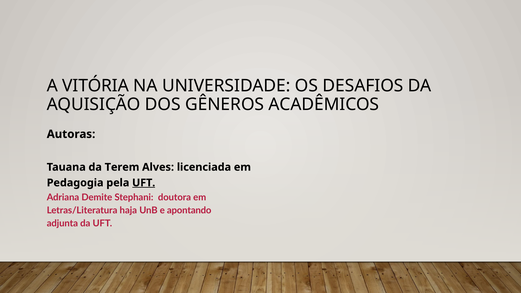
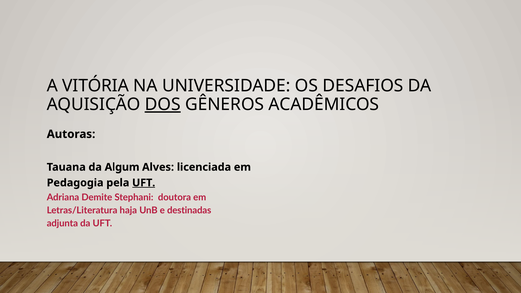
DOS underline: none -> present
Terem: Terem -> Algum
apontando: apontando -> destinadas
